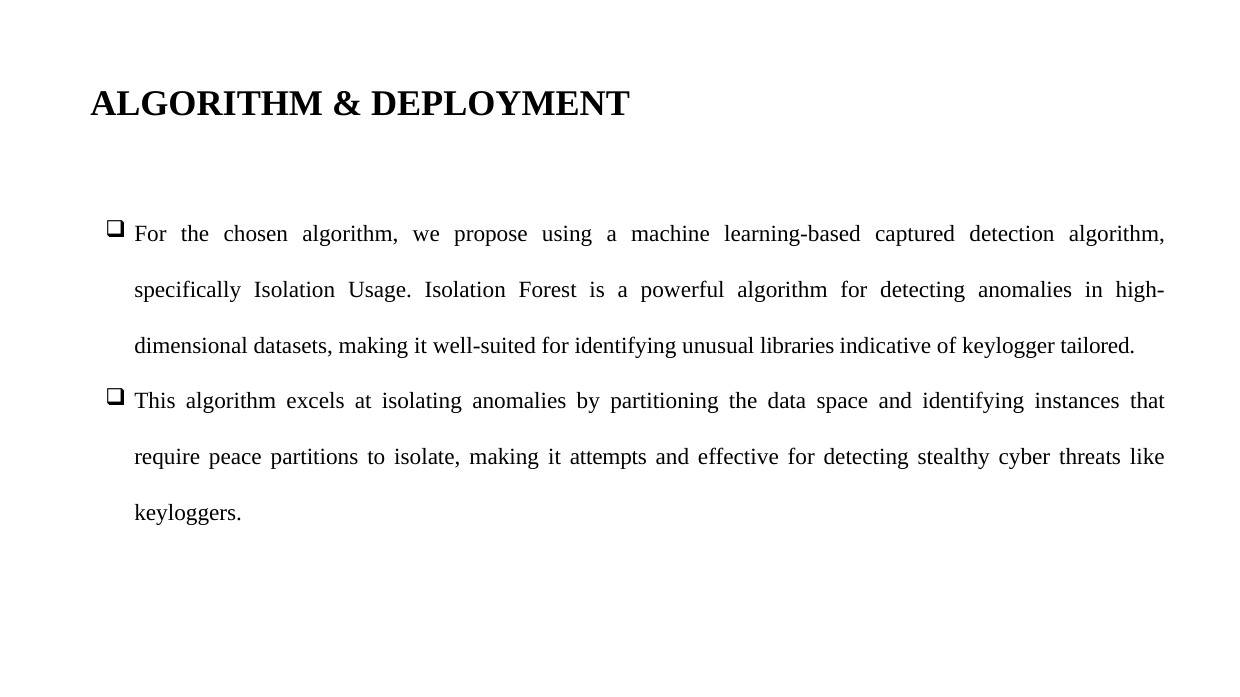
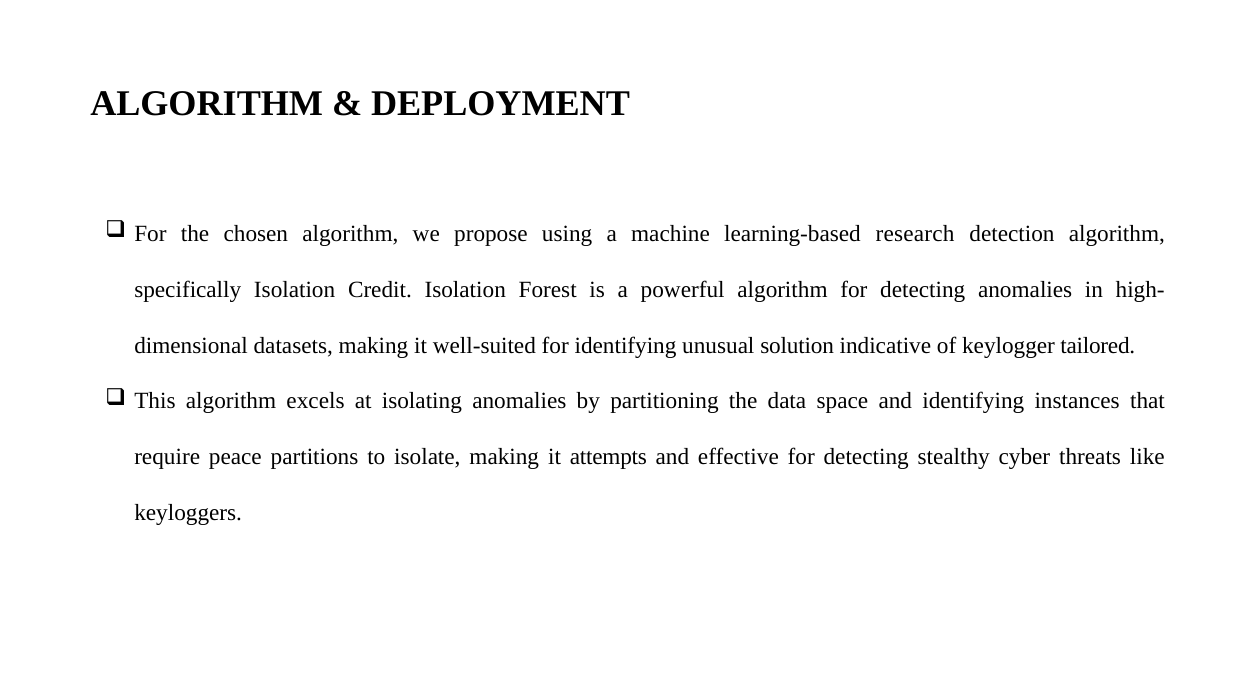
captured: captured -> research
Usage: Usage -> Credit
libraries: libraries -> solution
